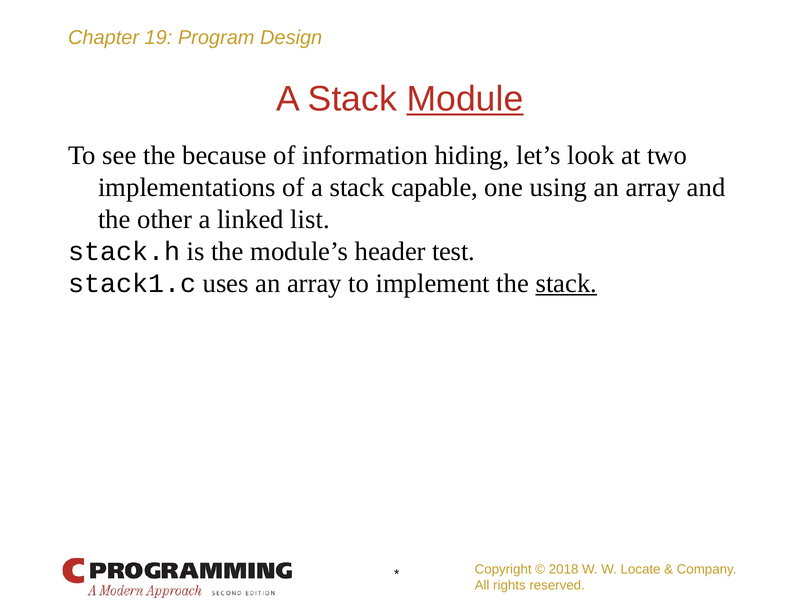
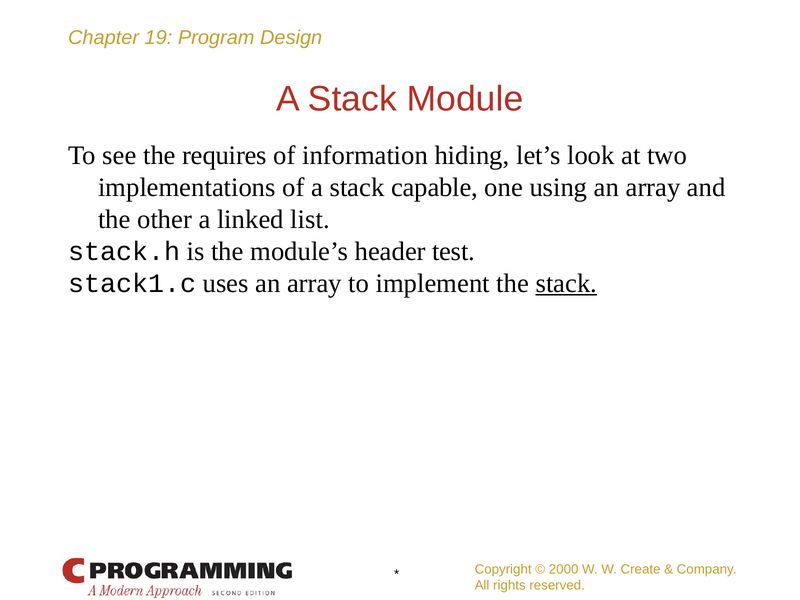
Module underline: present -> none
because: because -> requires
2018: 2018 -> 2000
Locate: Locate -> Create
